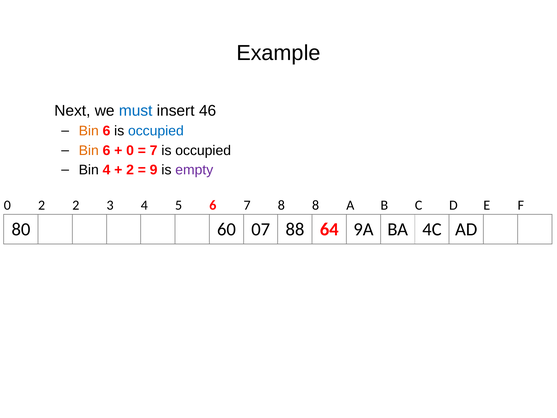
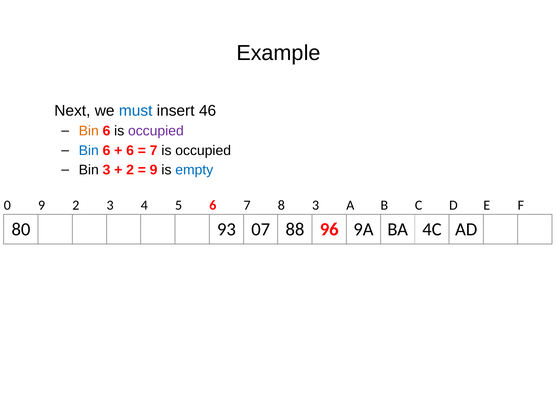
occupied at (156, 131) colour: blue -> purple
Bin at (89, 150) colour: orange -> blue
0 at (130, 150): 0 -> 6
Bin 4: 4 -> 3
empty colour: purple -> blue
0 2: 2 -> 9
8 8: 8 -> 3
60: 60 -> 93
64: 64 -> 96
